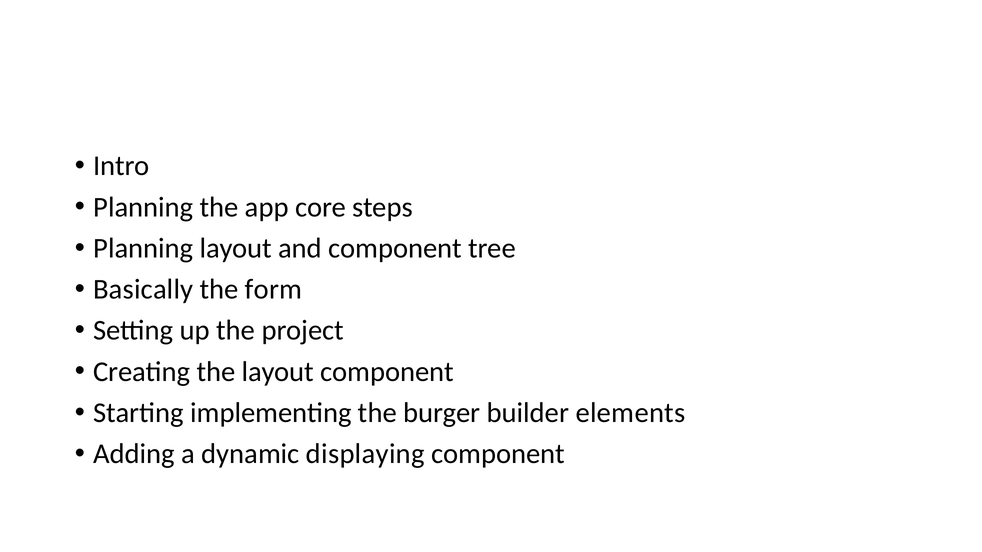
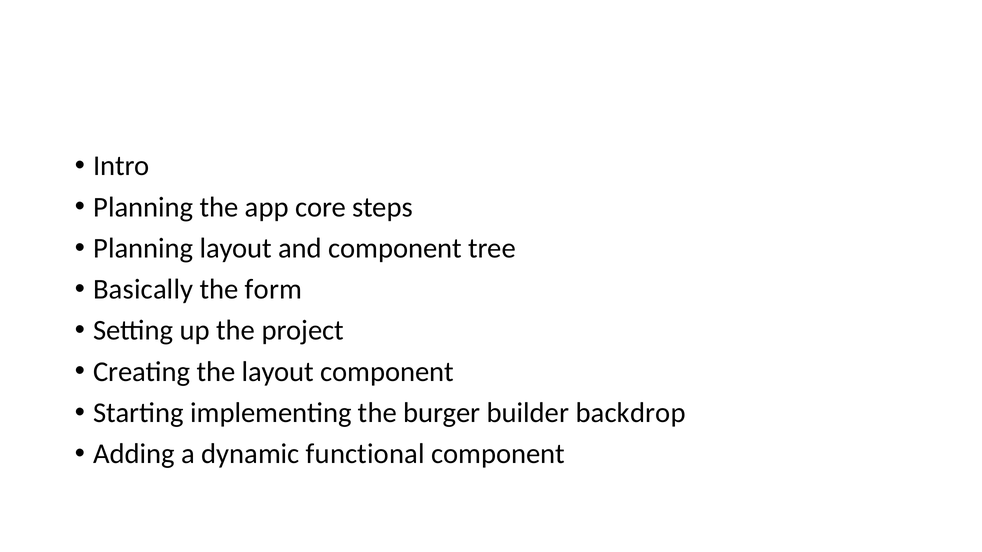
elements: elements -> backdrop
displaying: displaying -> functional
